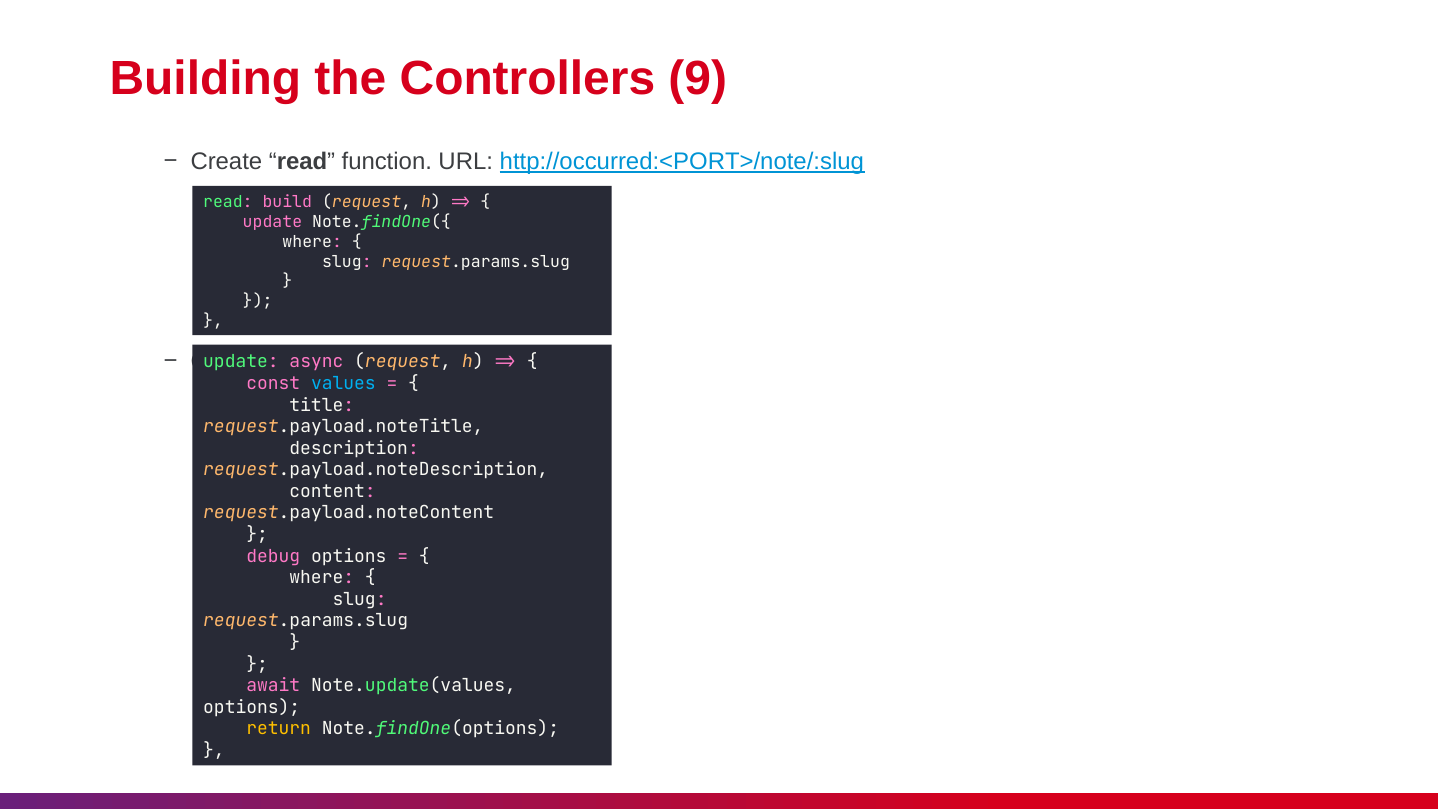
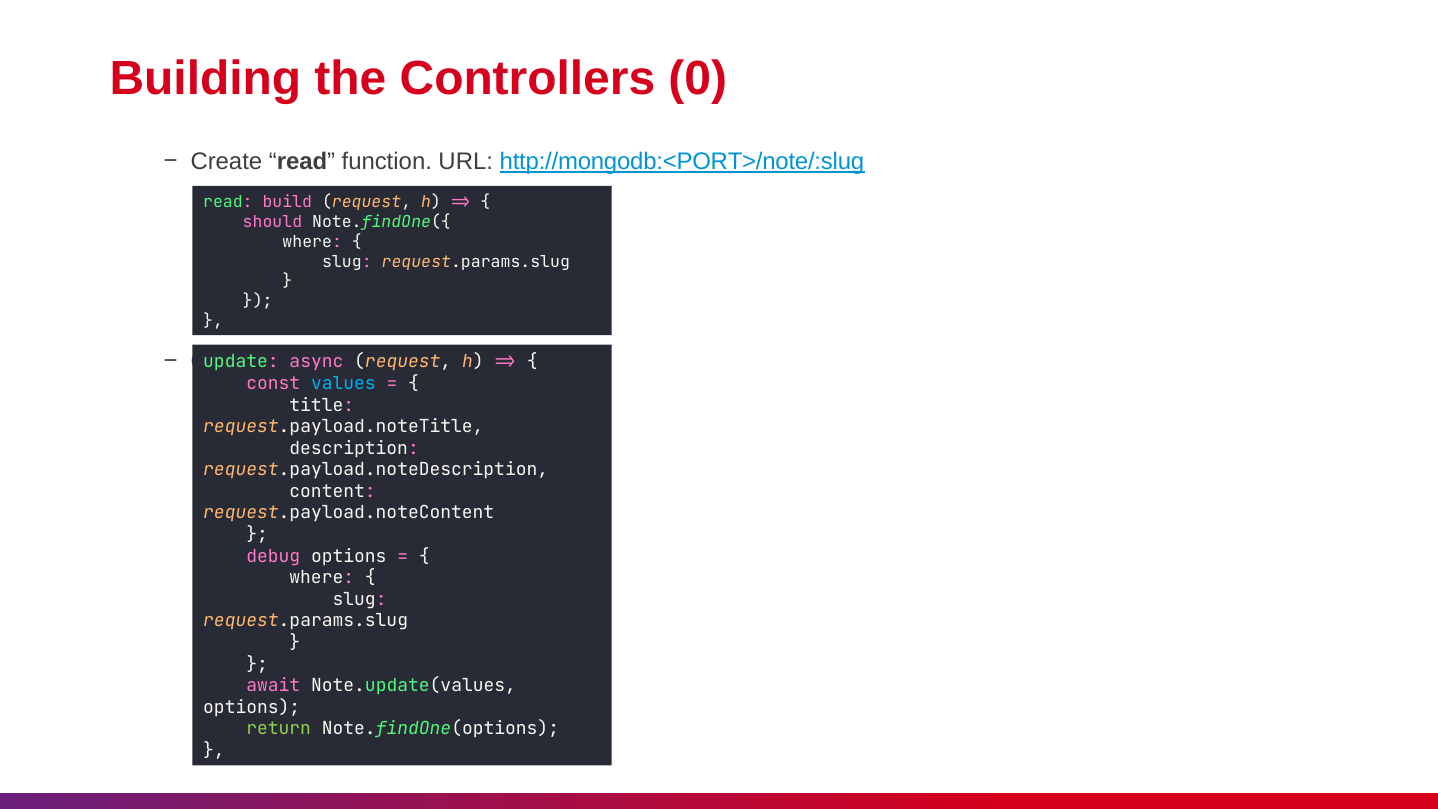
9: 9 -> 0
http://occurred:<PORT>/note/:slug: http://occurred:<PORT>/note/:slug -> http://mongodb:<PORT>/note/:slug
update at (272, 222): update -> should
return colour: yellow -> light green
